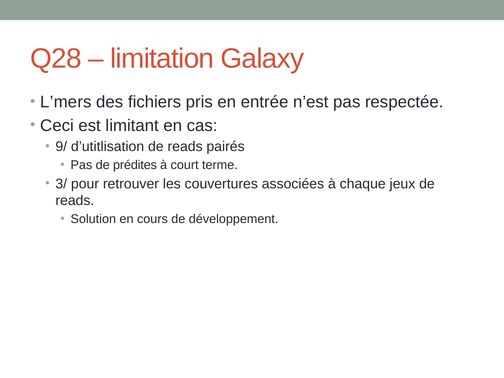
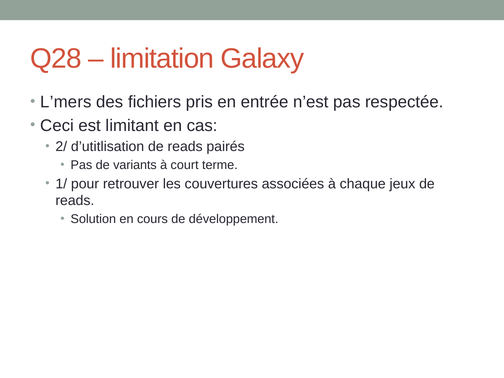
9/: 9/ -> 2/
prédites: prédites -> variants
3/: 3/ -> 1/
